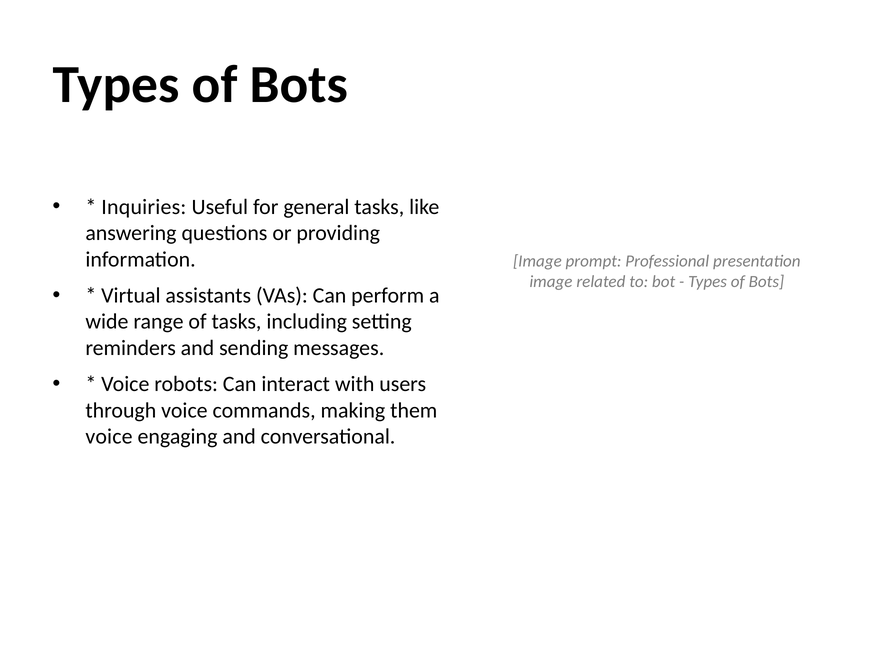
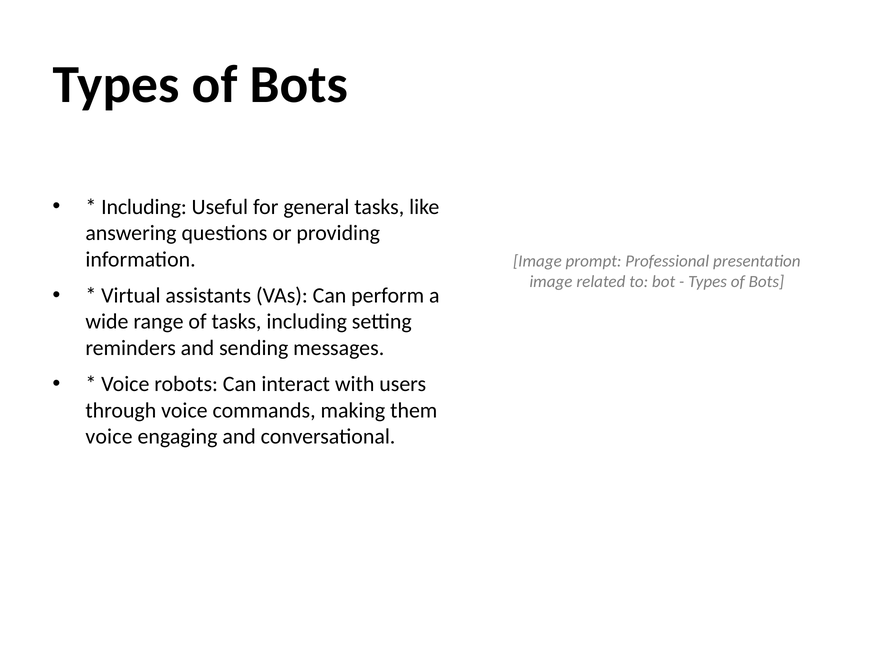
Inquiries at (144, 207): Inquiries -> Including
